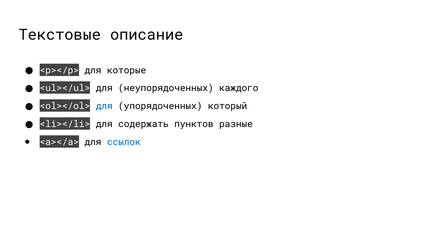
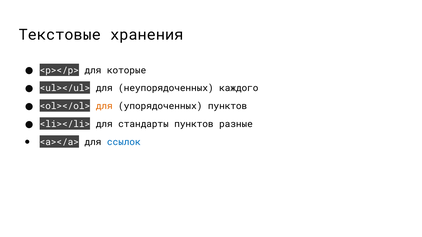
описание: описание -> хранения
для at (104, 106) colour: blue -> orange
упорядоченных который: который -> пунктов
содержать: содержать -> стандарты
